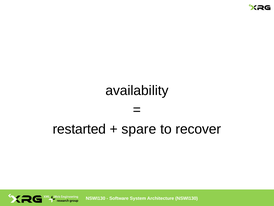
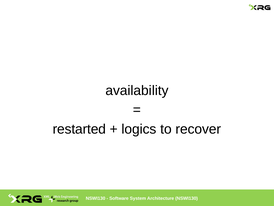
spare: spare -> logics
